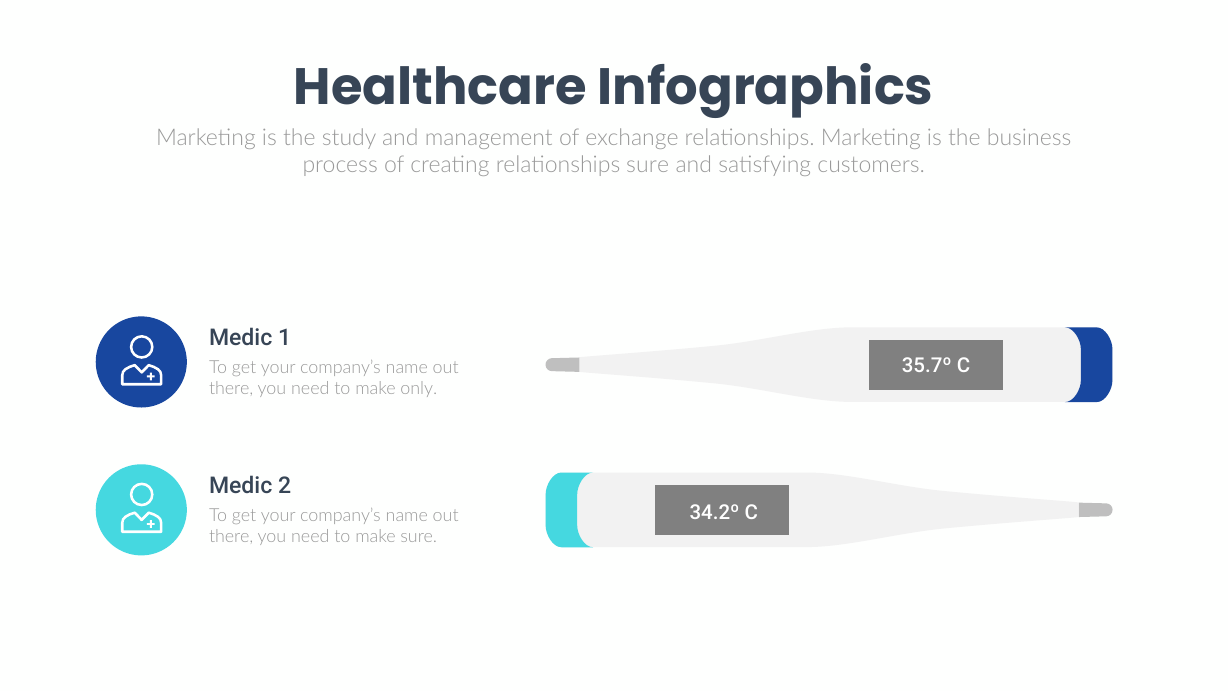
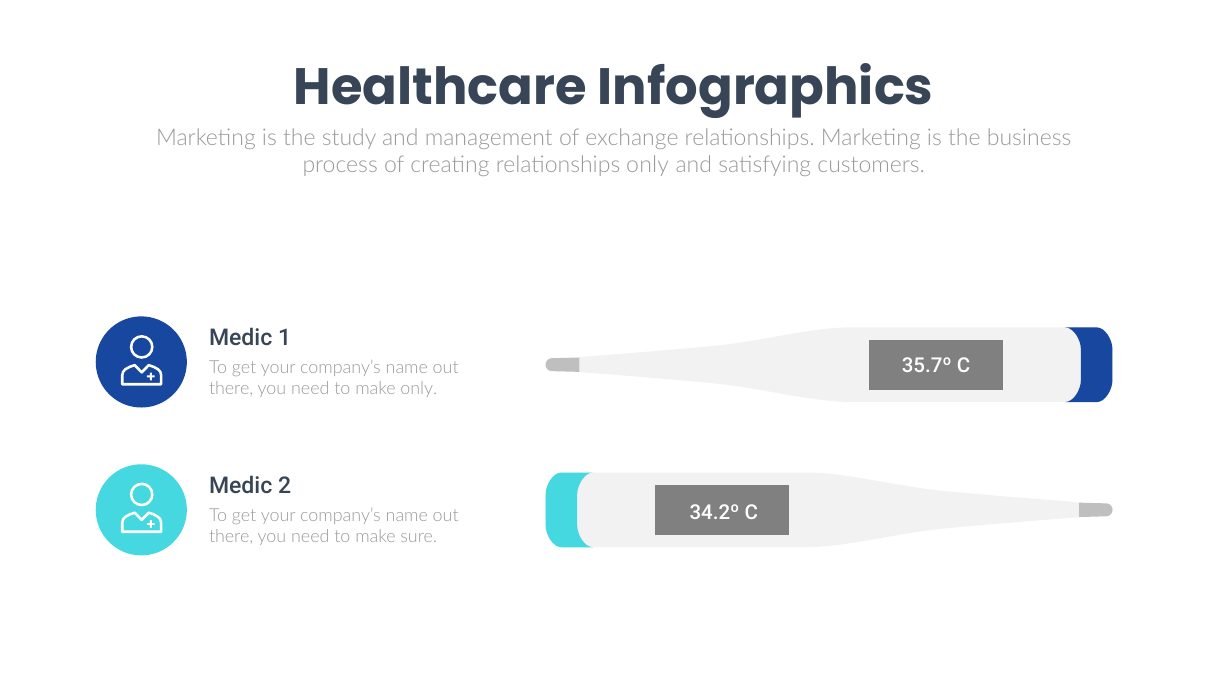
relationships sure: sure -> only
